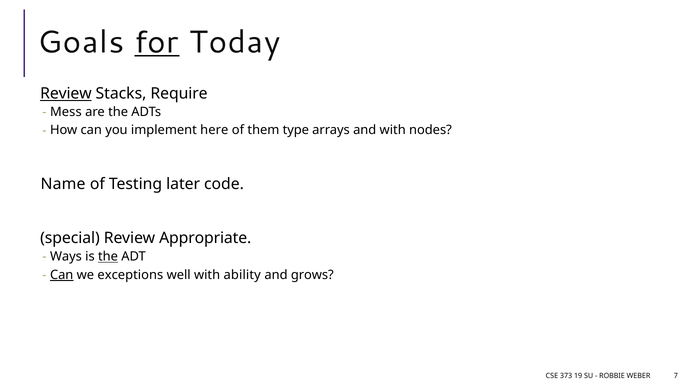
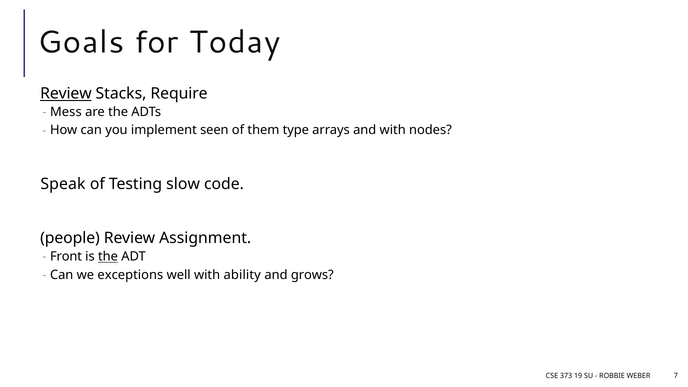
for underline: present -> none
here: here -> seen
Name: Name -> Speak
later: later -> slow
special: special -> people
Appropriate: Appropriate -> Assignment
Ways: Ways -> Front
Can at (62, 275) underline: present -> none
